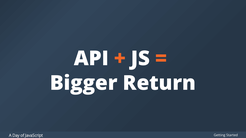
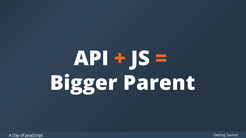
Return: Return -> Parent
